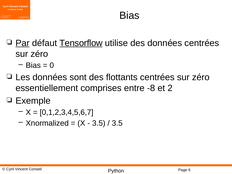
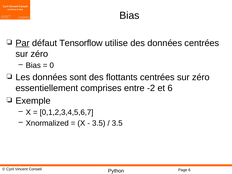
Tensorflow underline: present -> none
-8: -8 -> -2
et 2: 2 -> 6
